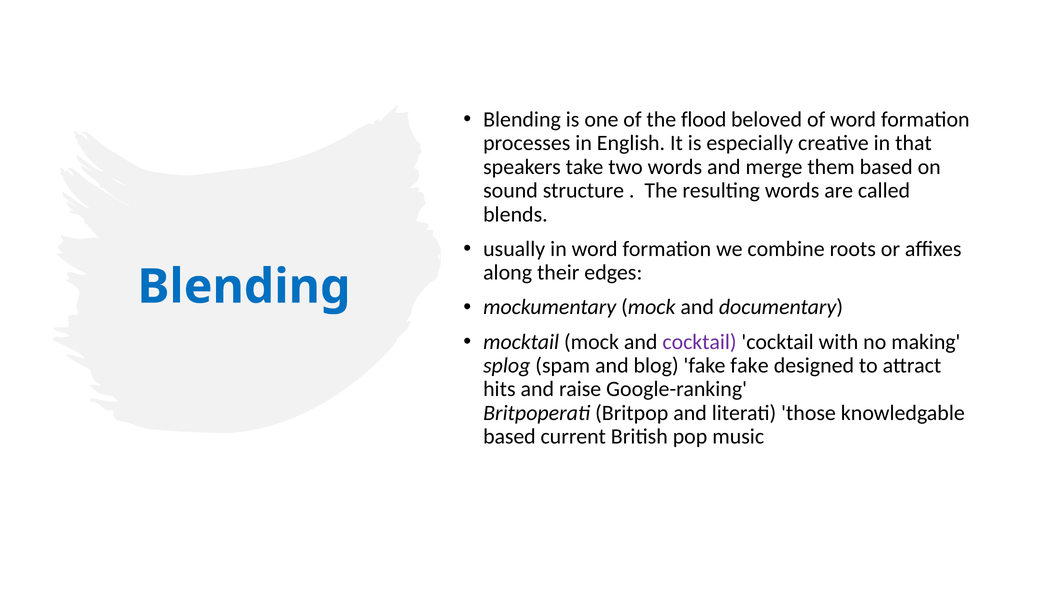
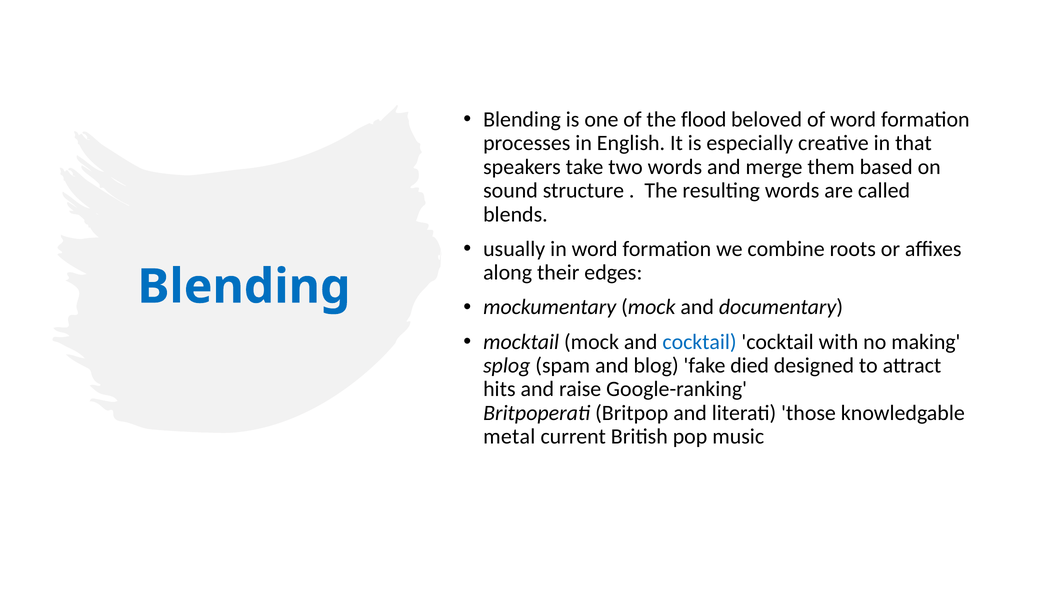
cocktail at (699, 342) colour: purple -> blue
fake fake: fake -> died
based at (509, 437): based -> metal
